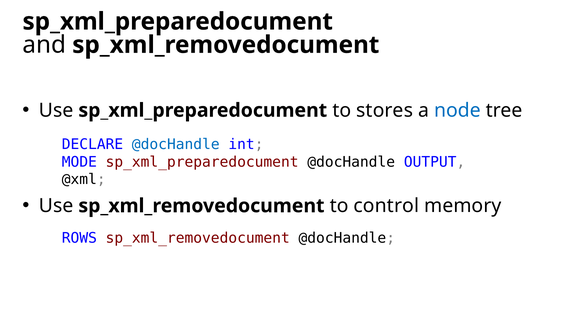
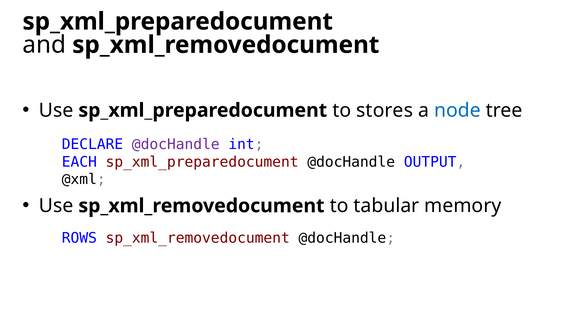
@docHandle at (176, 144) colour: blue -> purple
MODE: MODE -> EACH
control: control -> tabular
